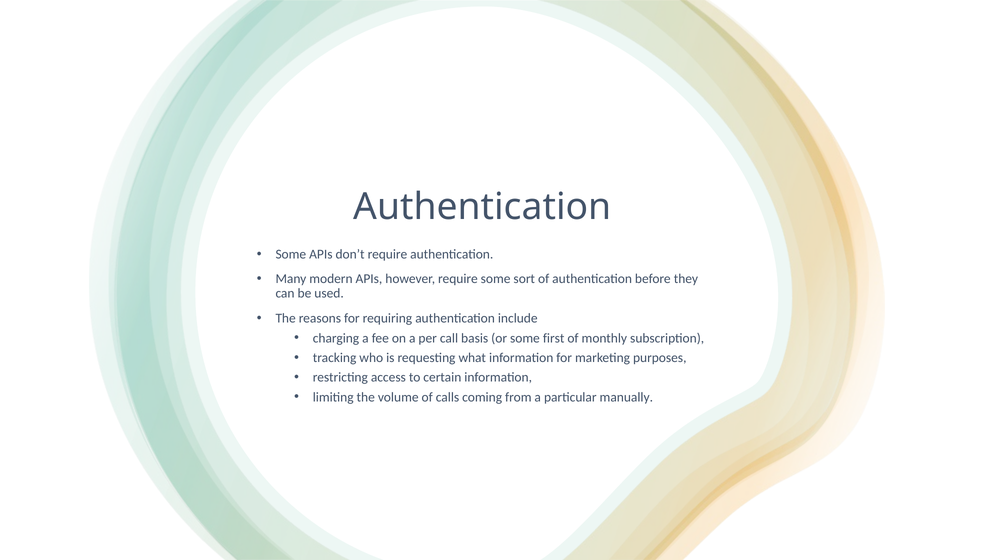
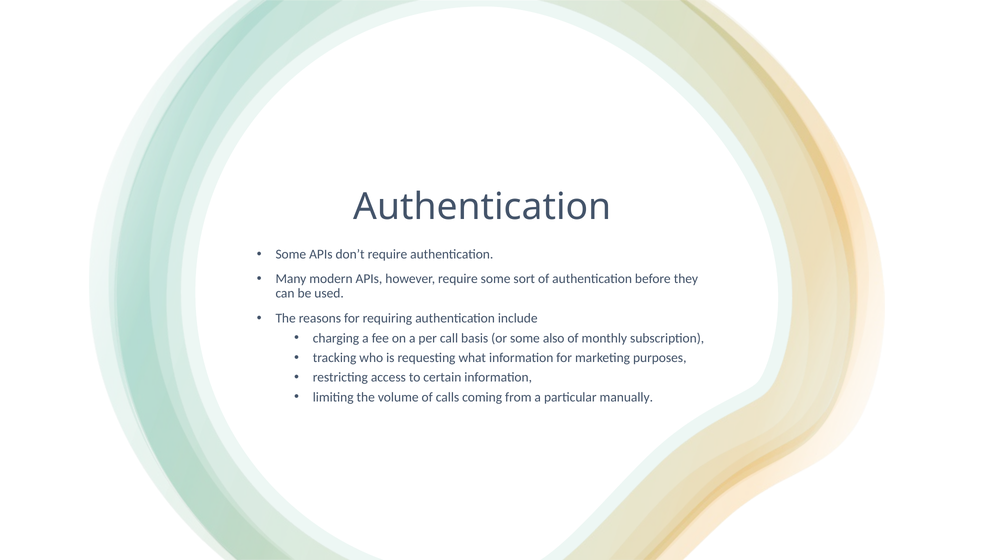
first: first -> also
